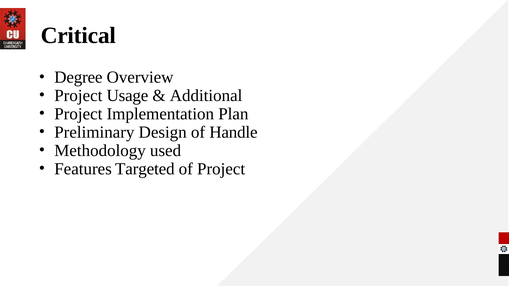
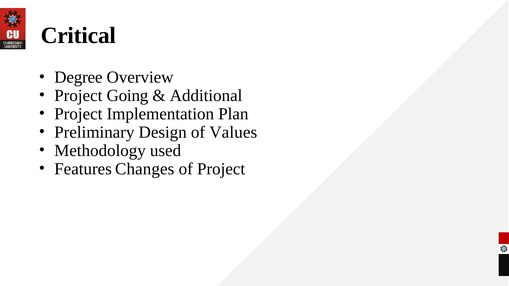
Usage: Usage -> Going
Handle: Handle -> Values
Targeted: Targeted -> Changes
